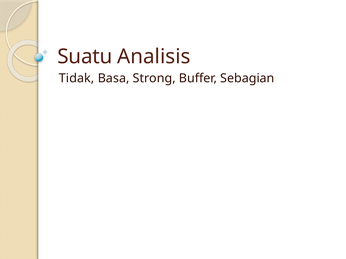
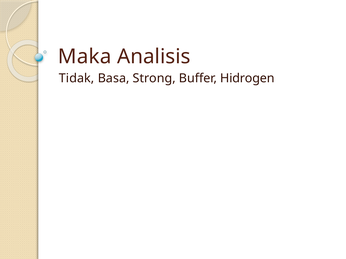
Suatu: Suatu -> Maka
Sebagian: Sebagian -> Hidrogen
